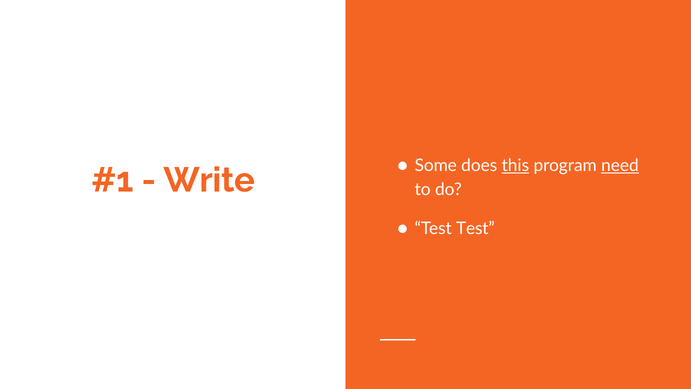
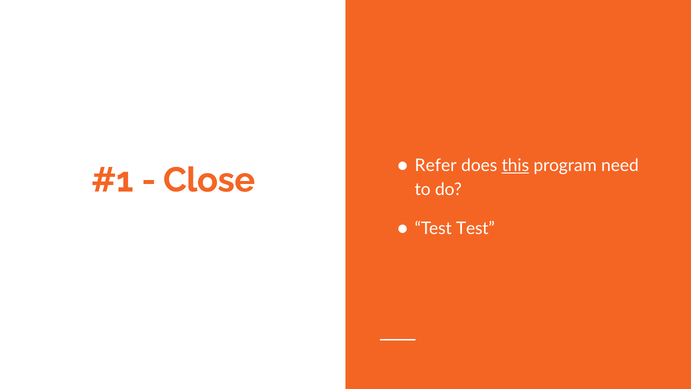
Write: Write -> Close
Some: Some -> Refer
need underline: present -> none
